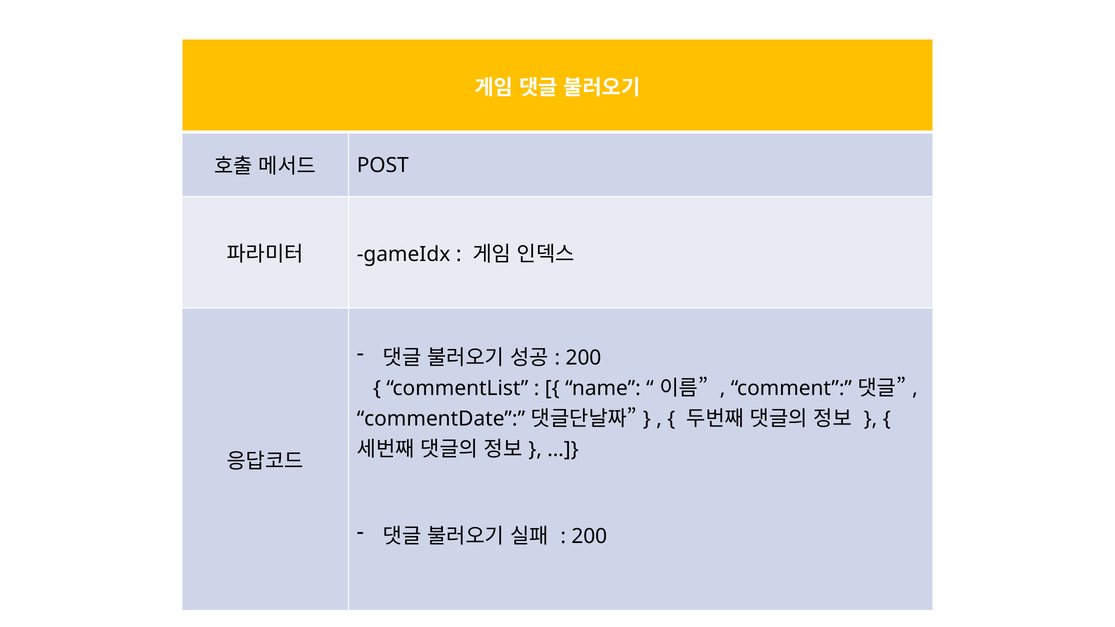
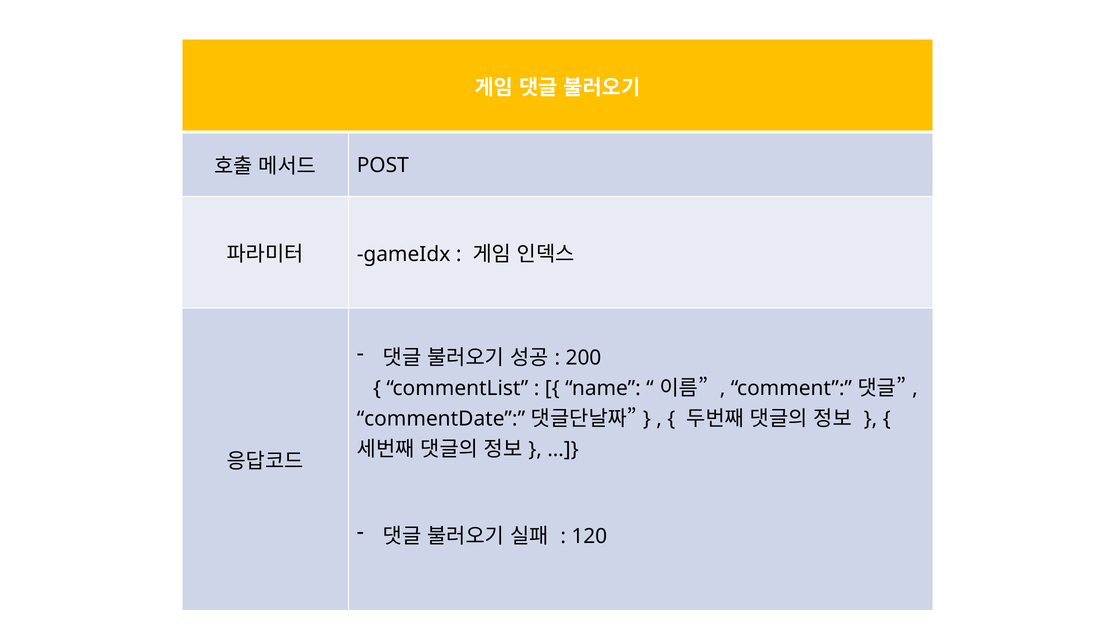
200 at (589, 537): 200 -> 120
